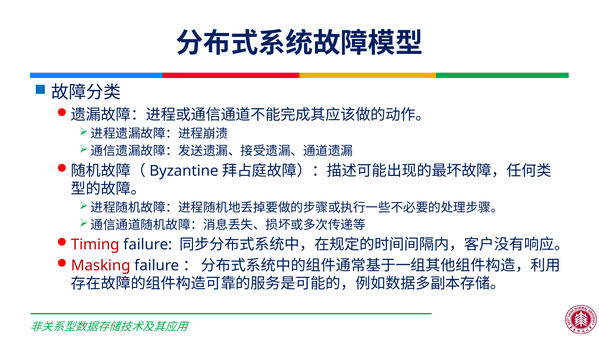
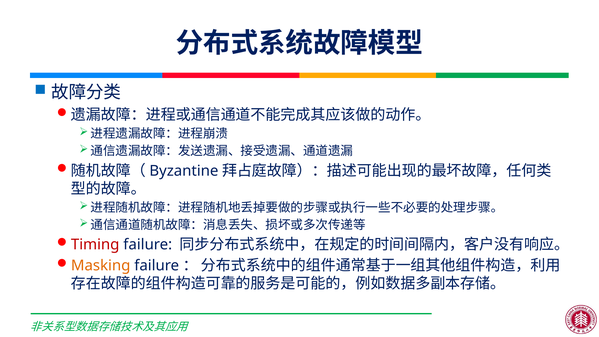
Masking colour: red -> orange
